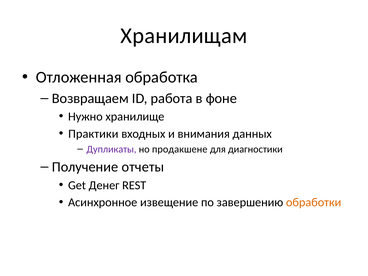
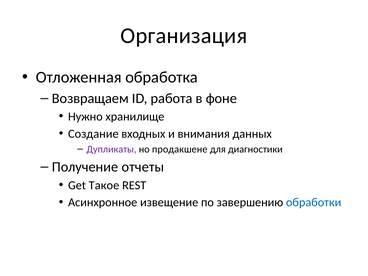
Хранилищам: Хранилищам -> Организация
Практики: Практики -> Создание
Денег: Денег -> Такое
обработки colour: orange -> blue
